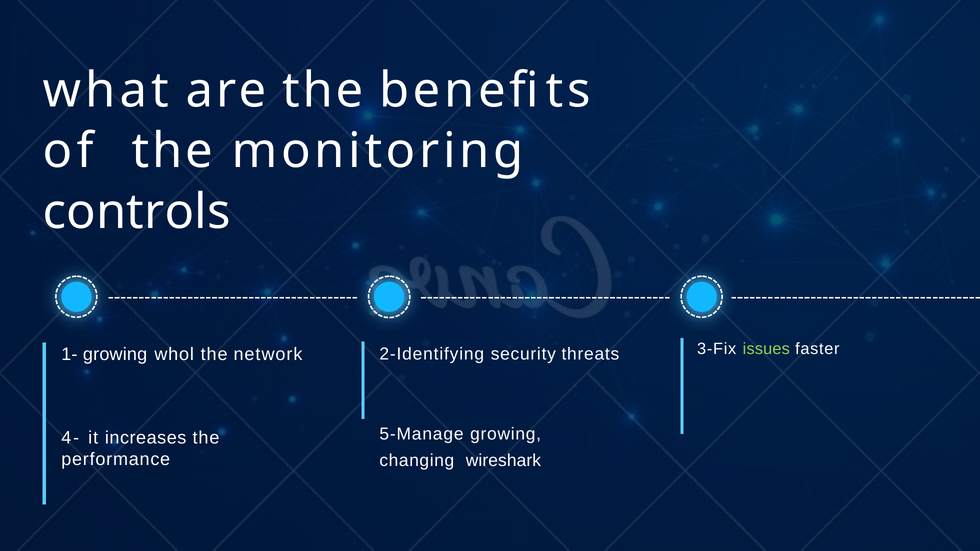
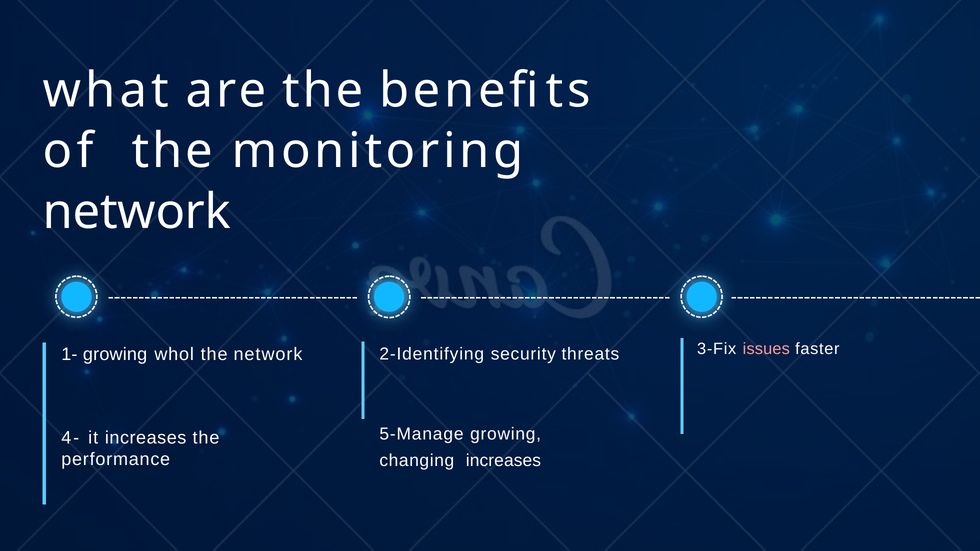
controls at (137, 212): controls -> network
issues colour: light green -> pink
changing wireshark: wireshark -> increases
